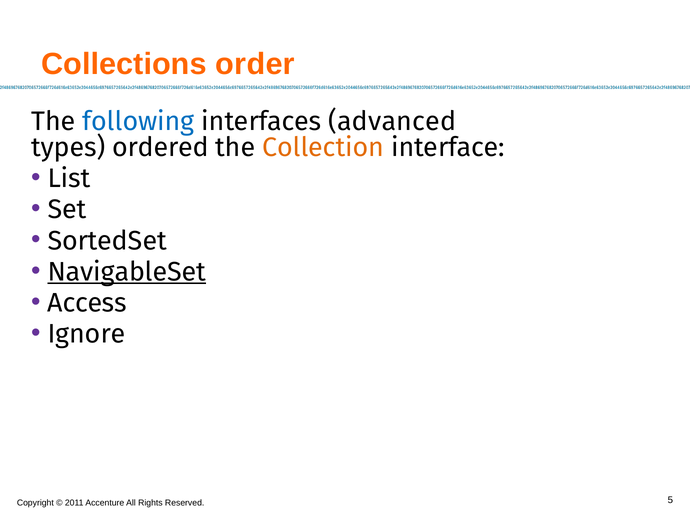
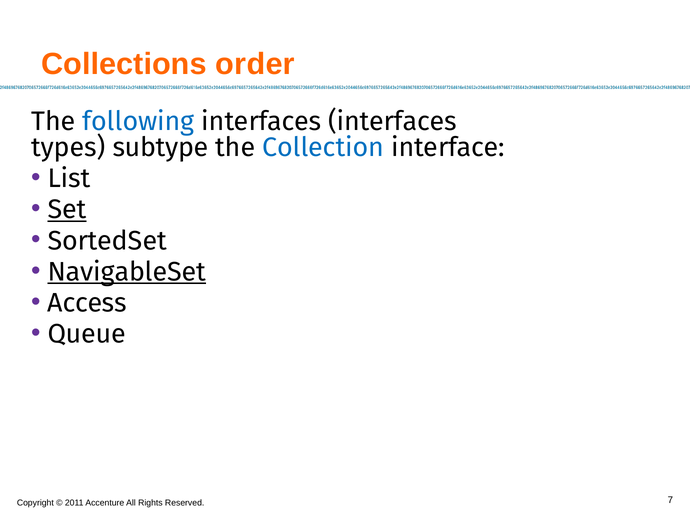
interfaces advanced: advanced -> interfaces
ordered: ordered -> subtype
Collection colour: orange -> blue
Set underline: none -> present
Ignore: Ignore -> Queue
5: 5 -> 7
